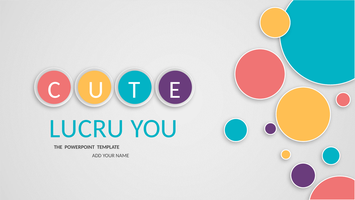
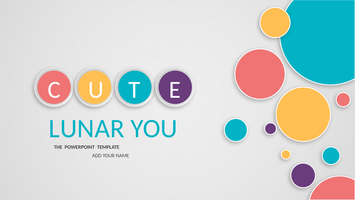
LUCRU: LUCRU -> LUNAR
